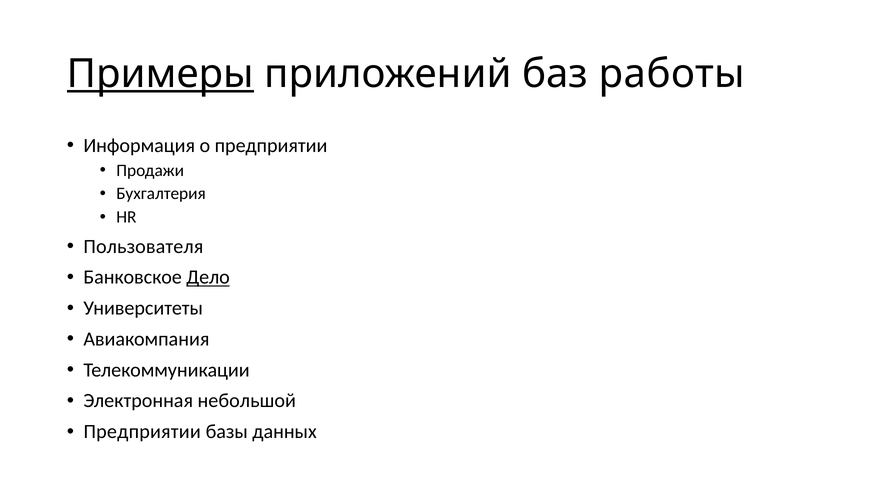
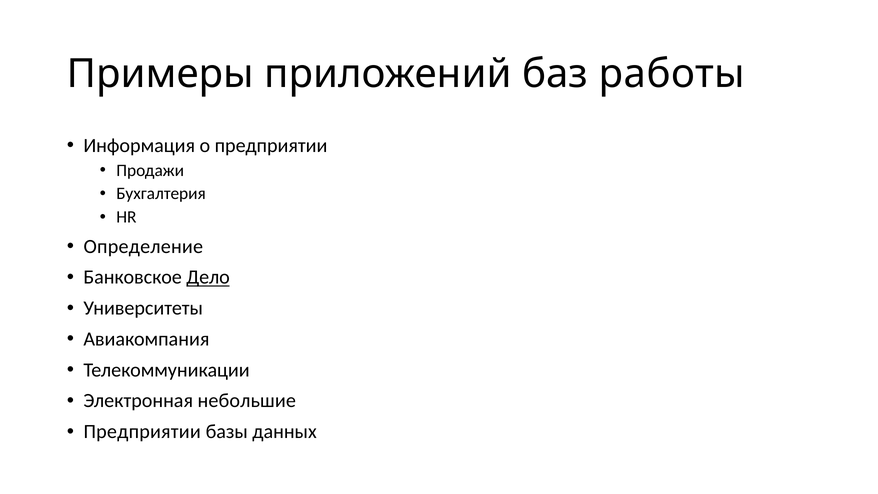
Примеры underline: present -> none
Пользователя: Пользователя -> Определение
небольшой: небольшой -> небольшие
